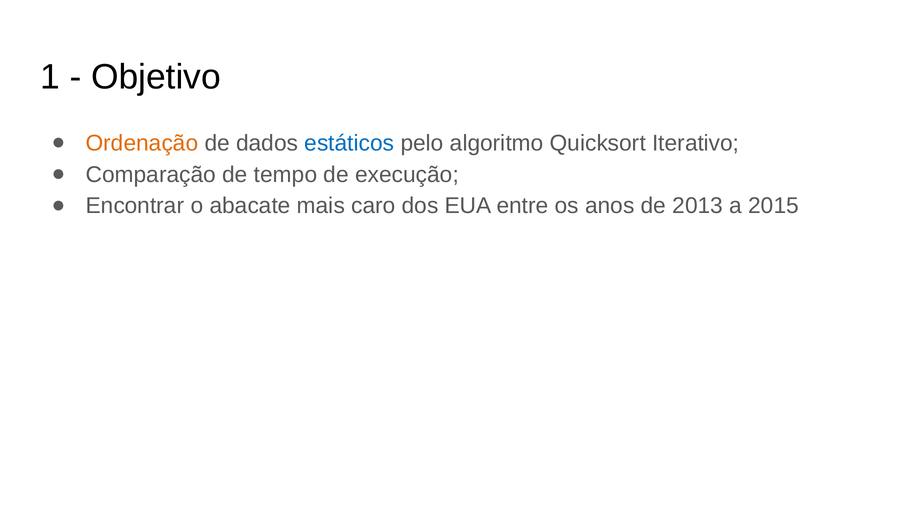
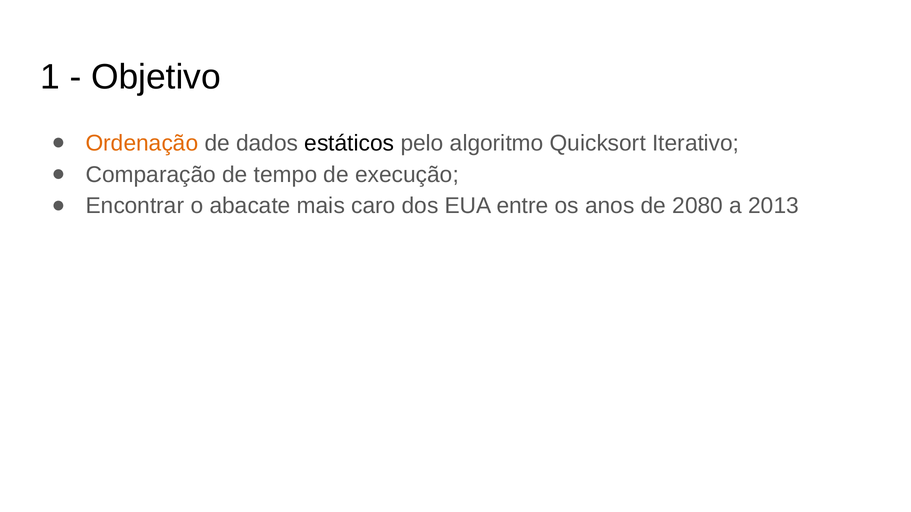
estáticos colour: blue -> black
2013: 2013 -> 2080
2015: 2015 -> 2013
